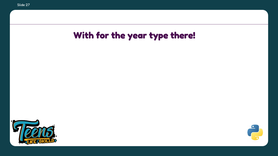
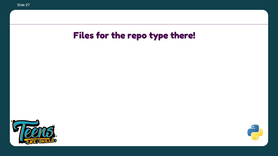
With: With -> Files
year: year -> repo
